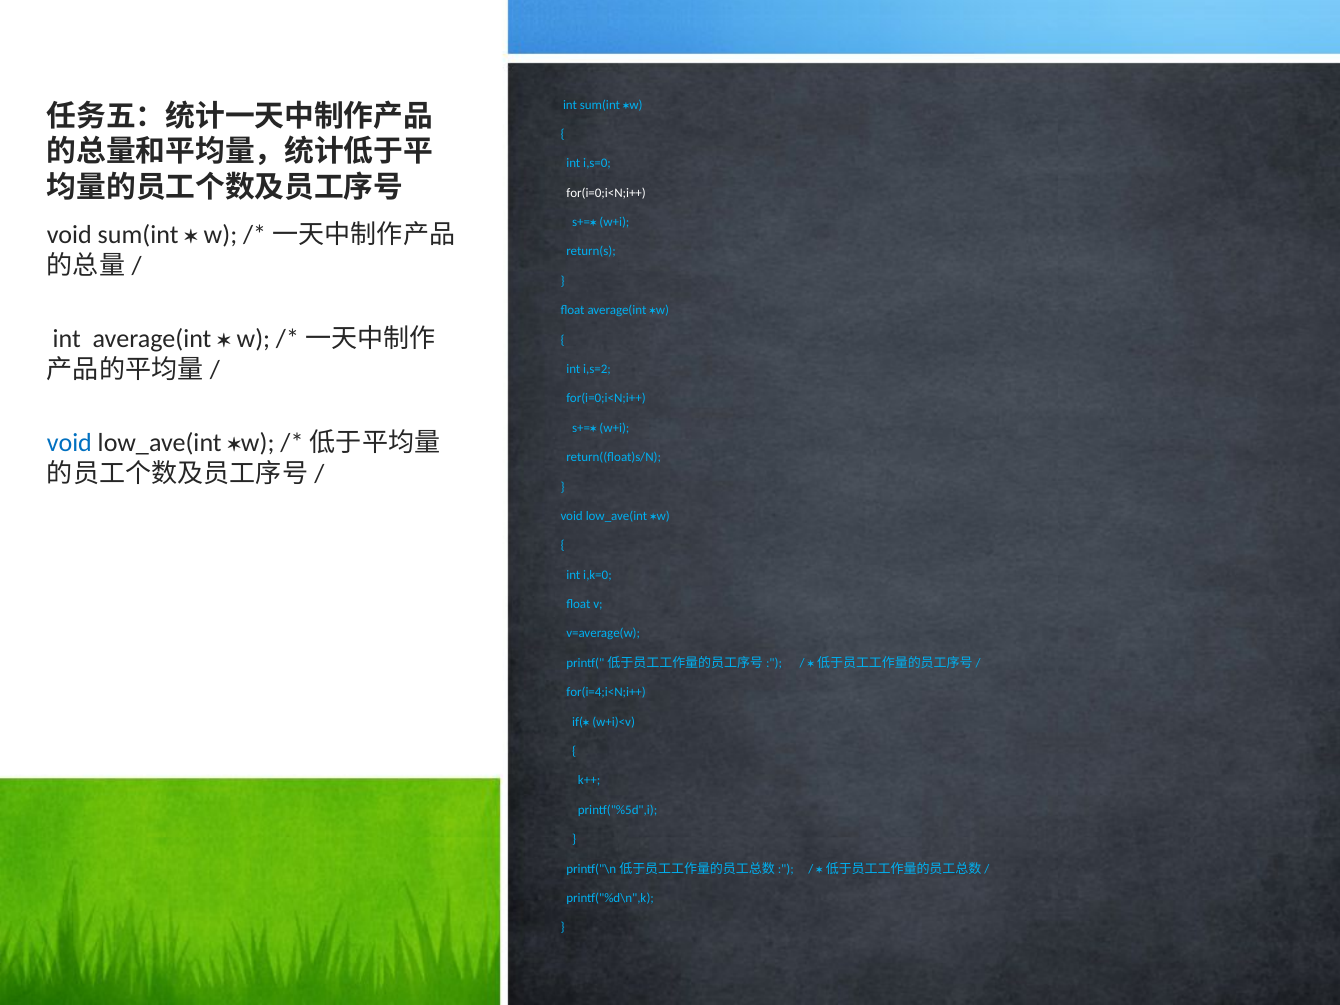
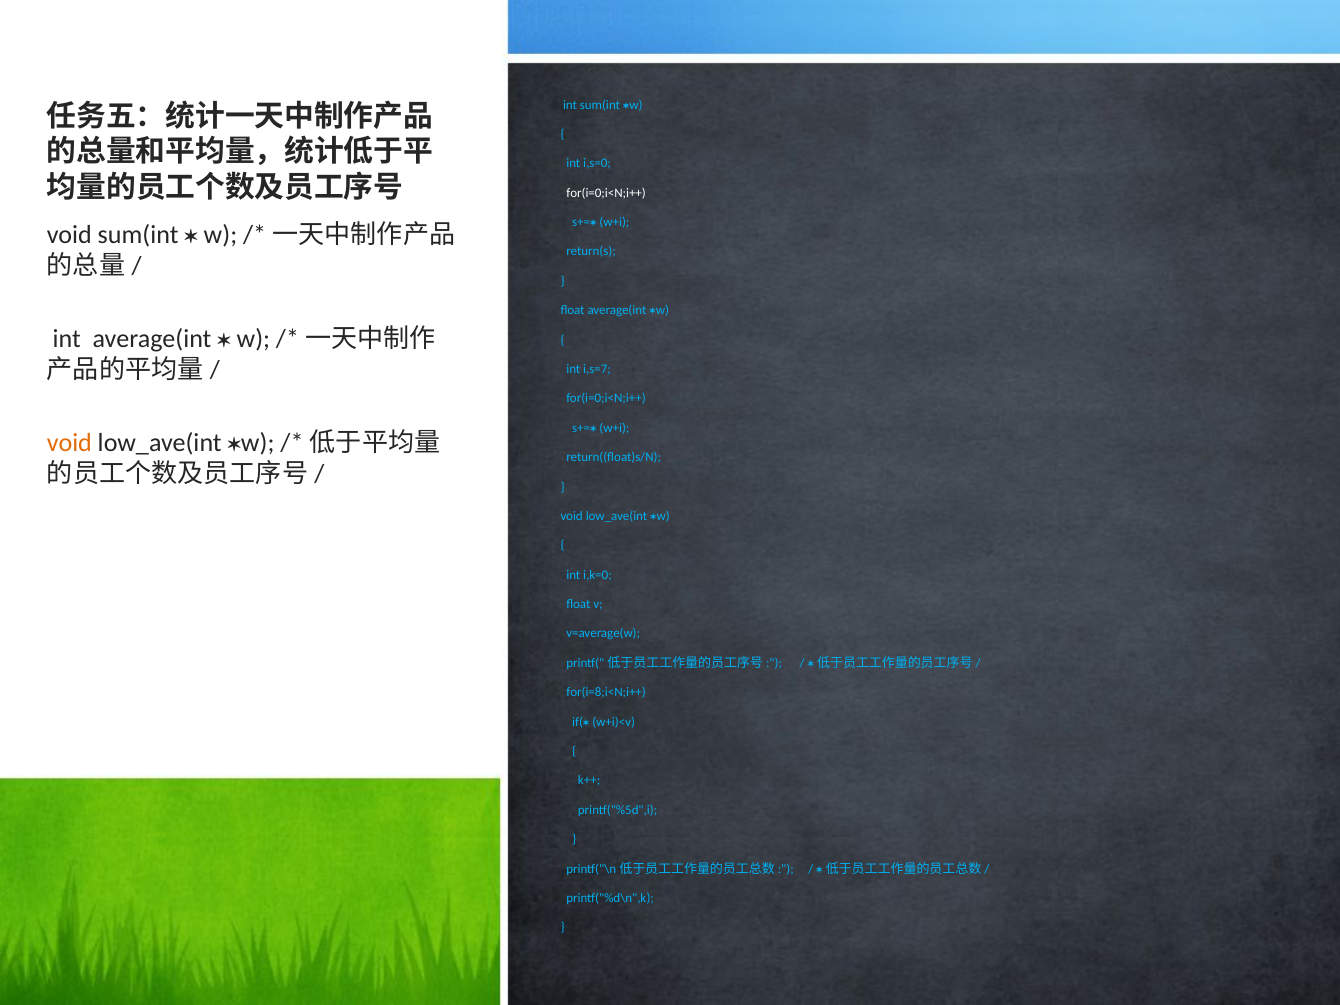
i,s=2: i,s=2 -> i,s=7
void at (69, 443) colour: blue -> orange
for(i=4;i<N;i++: for(i=4;i<N;i++ -> for(i=8;i<N;i++
